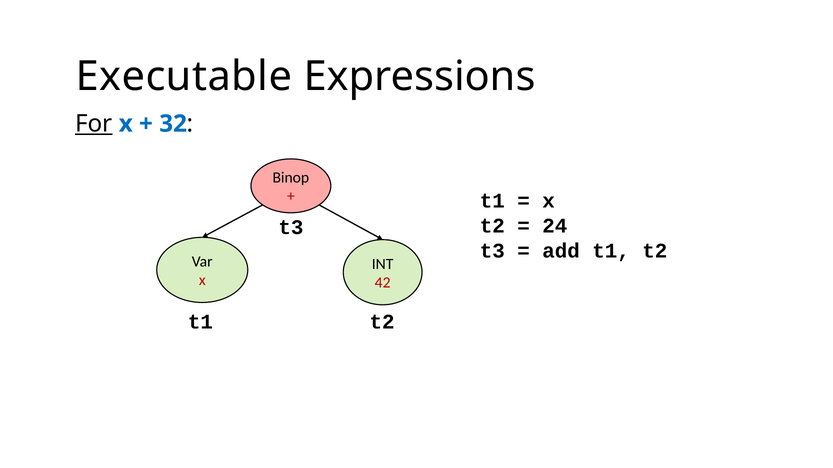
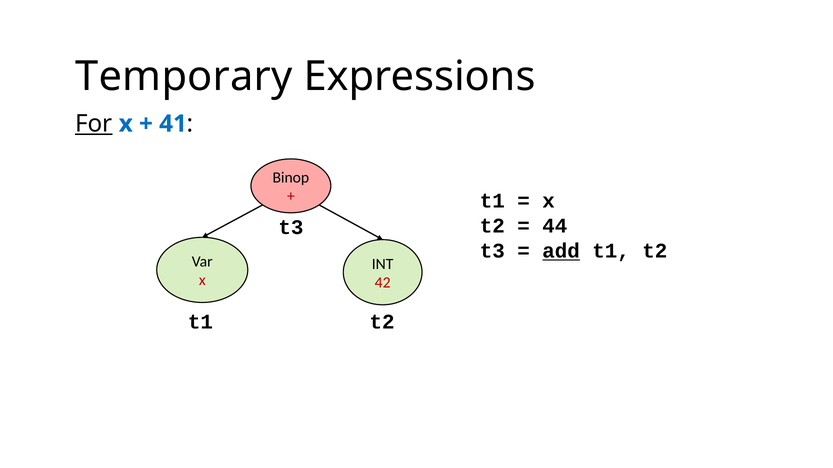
Executable: Executable -> Temporary
32: 32 -> 41
24: 24 -> 44
add underline: none -> present
